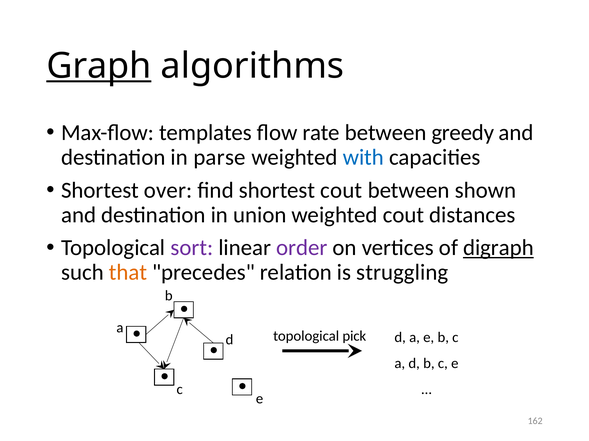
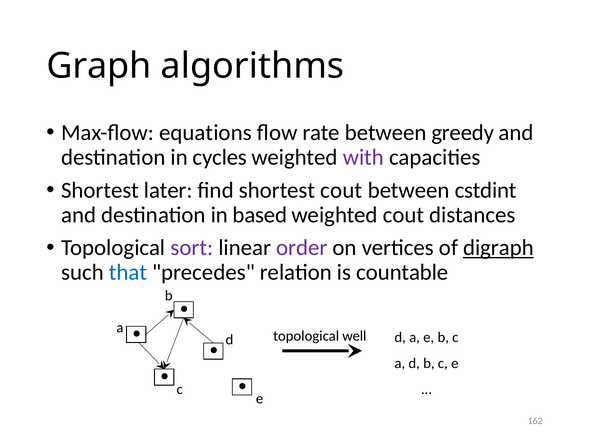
Graph underline: present -> none
templates: templates -> equations
parse: parse -> cycles
with colour: blue -> purple
over: over -> later
shown: shown -> cstdint
union: union -> based
that colour: orange -> blue
struggling: struggling -> countable
pick: pick -> well
